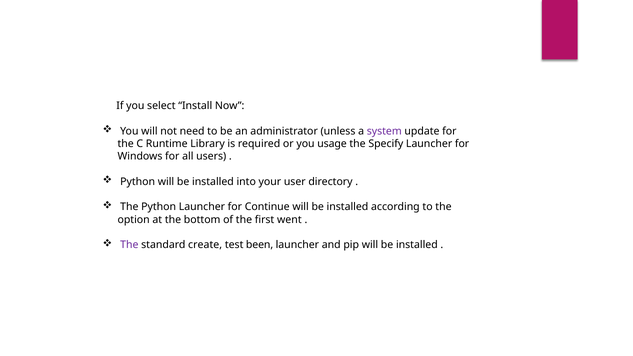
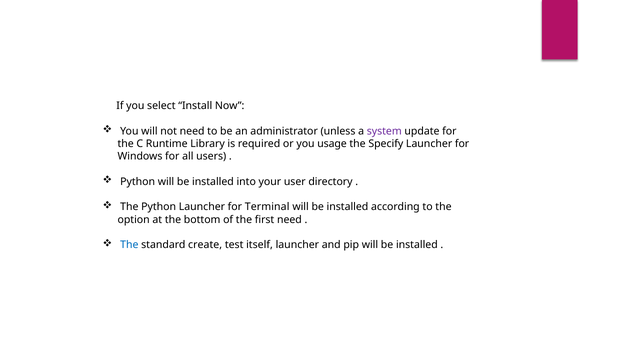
Continue: Continue -> Terminal
first went: went -> need
The at (129, 245) colour: purple -> blue
been: been -> itself
